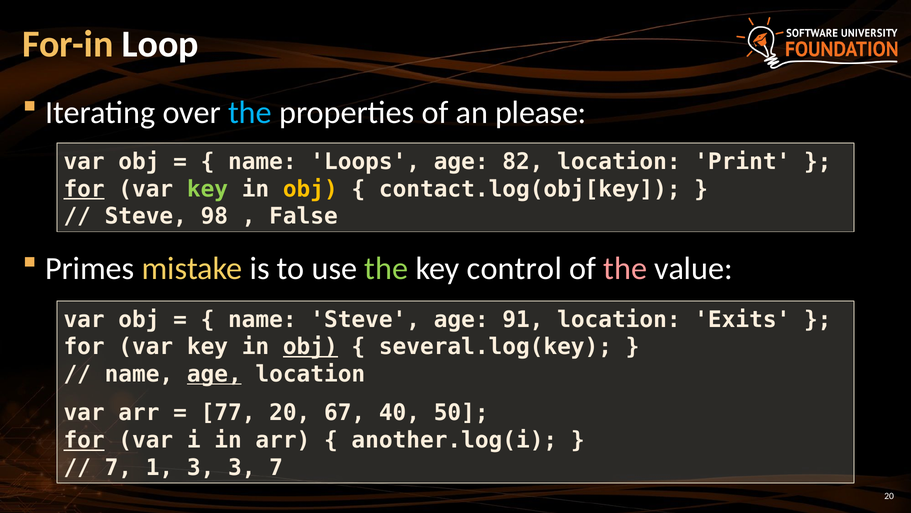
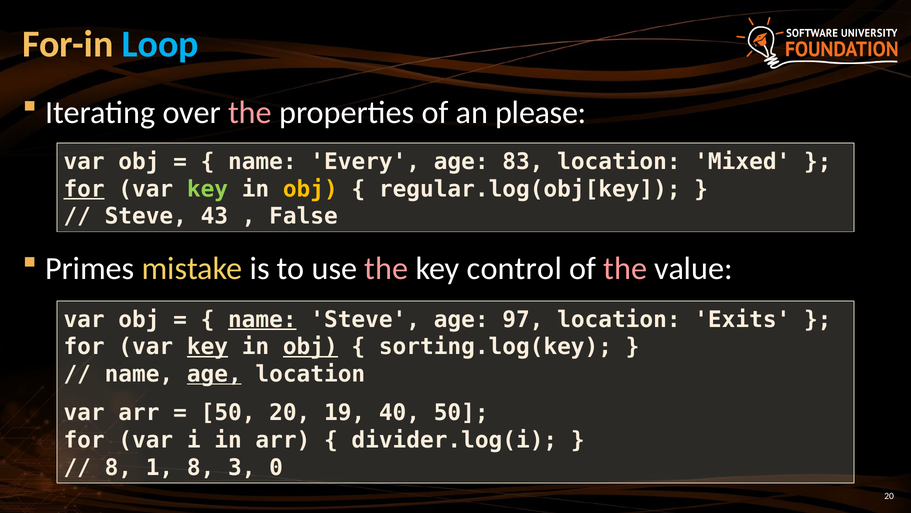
Loop colour: white -> light blue
the at (250, 112) colour: light blue -> pink
Loops: Loops -> Every
82: 82 -> 83
Print: Print -> Mixed
contact.log(obj[key: contact.log(obj[key -> regular.log(obj[key
98: 98 -> 43
the at (386, 268) colour: light green -> pink
name at (262, 319) underline: none -> present
91: 91 -> 97
key at (207, 347) underline: none -> present
several.log(key: several.log(key -> sorting.log(key
77 at (228, 413): 77 -> 50
67: 67 -> 19
for at (84, 440) underline: present -> none
another.log(i: another.log(i -> divider.log(i
7 at (118, 467): 7 -> 8
1 3: 3 -> 8
3 7: 7 -> 0
